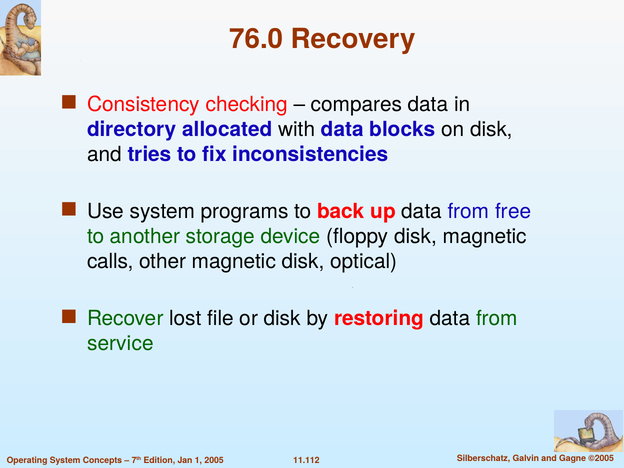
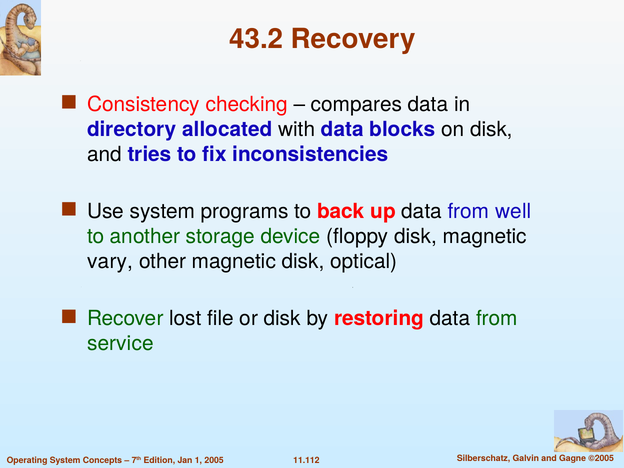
76.0: 76.0 -> 43.2
free: free -> well
calls: calls -> vary
